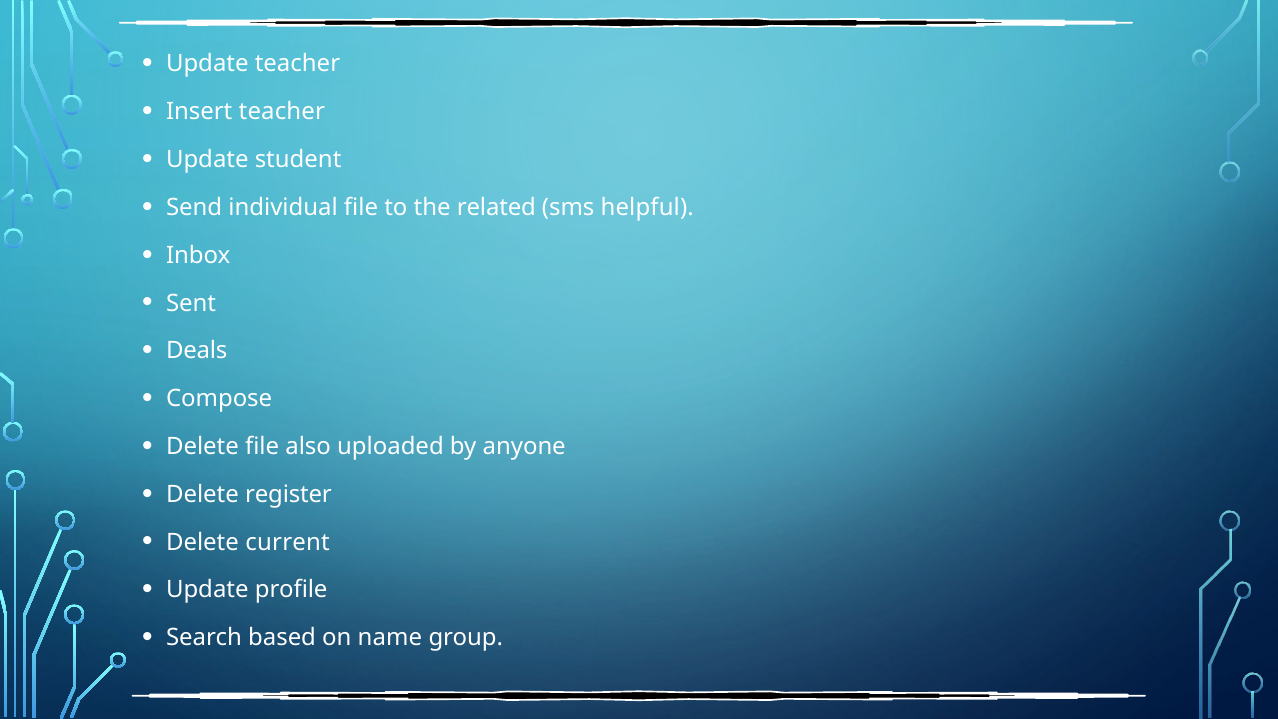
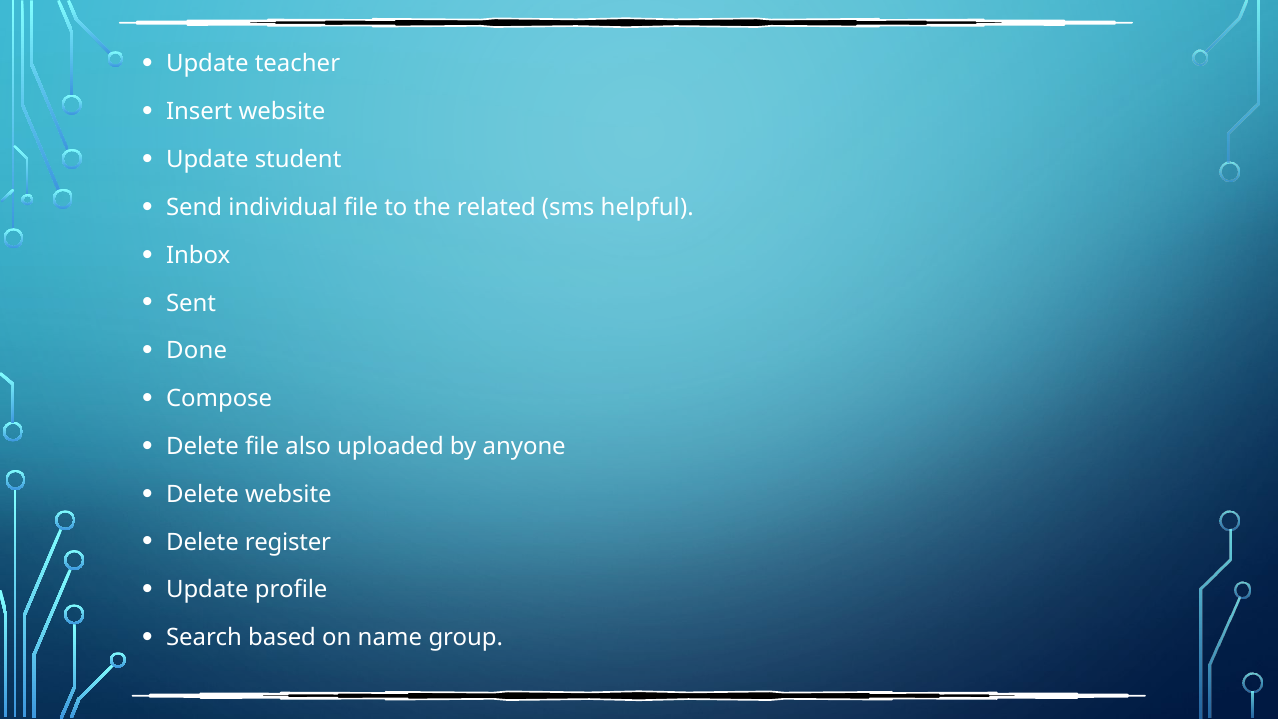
Insert teacher: teacher -> website
Deals: Deals -> Done
Delete register: register -> website
current: current -> register
